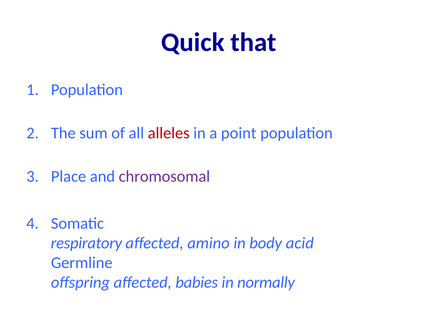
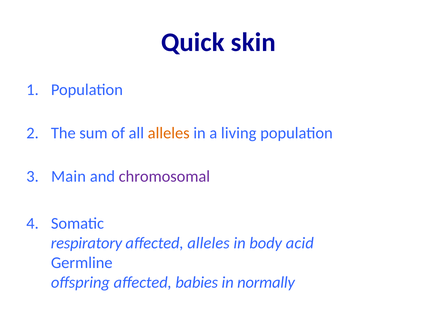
that: that -> skin
alleles at (169, 133) colour: red -> orange
point: point -> living
Place: Place -> Main
affected amino: amino -> alleles
